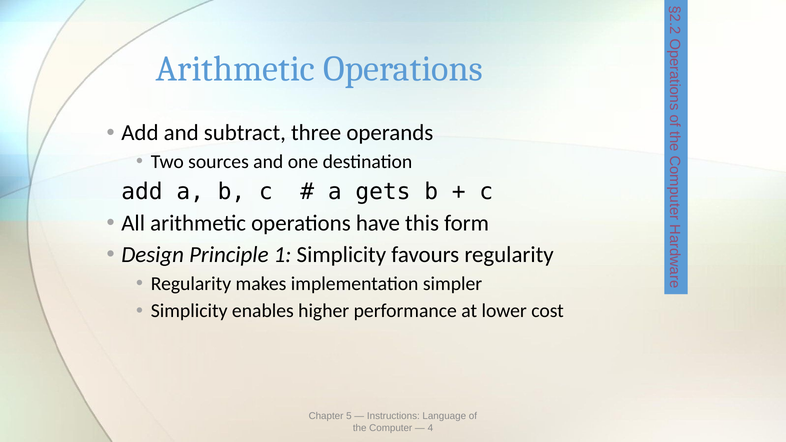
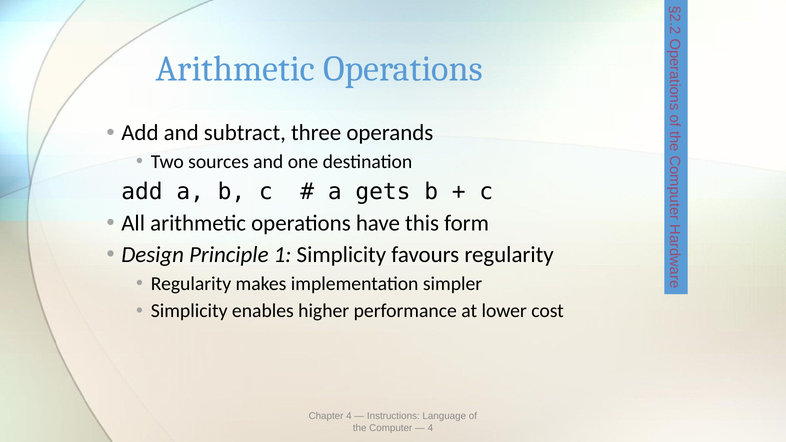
Chapter 5: 5 -> 4
